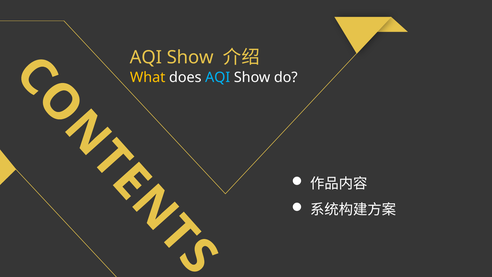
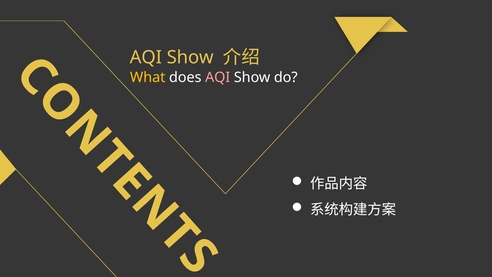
AQI at (218, 77) colour: light blue -> pink
